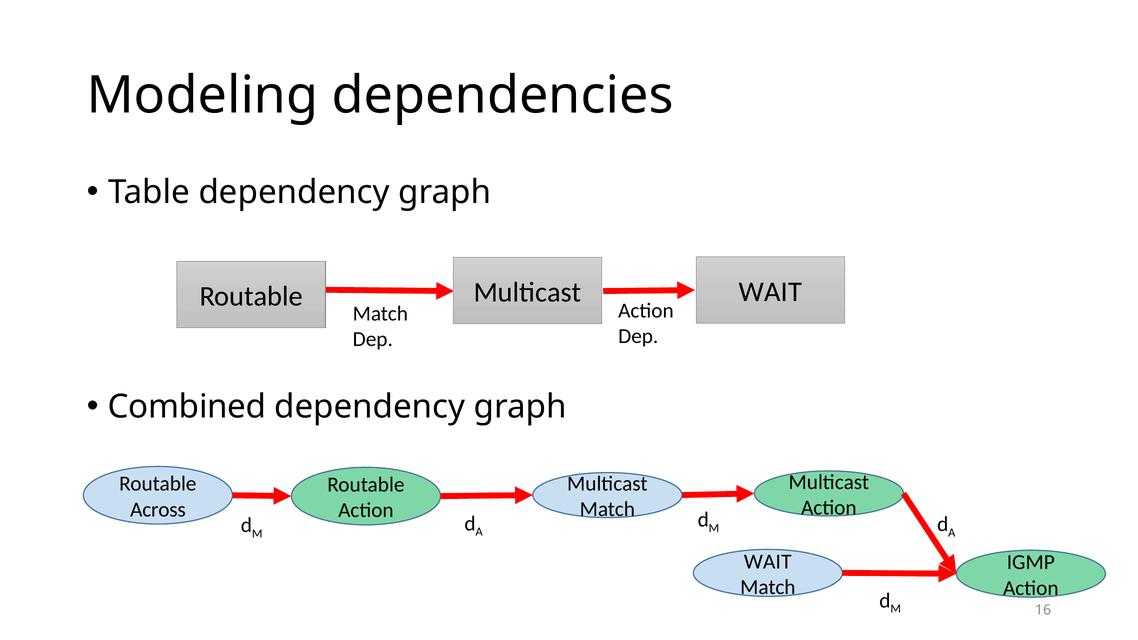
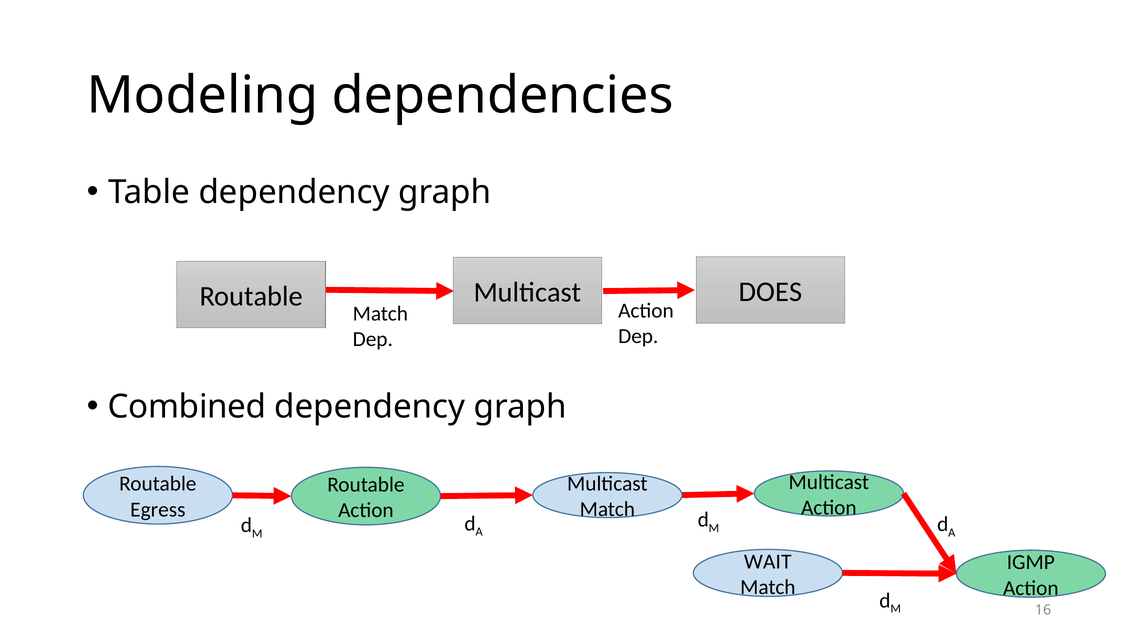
Multicast WAIT: WAIT -> DOES
Across: Across -> Egress
